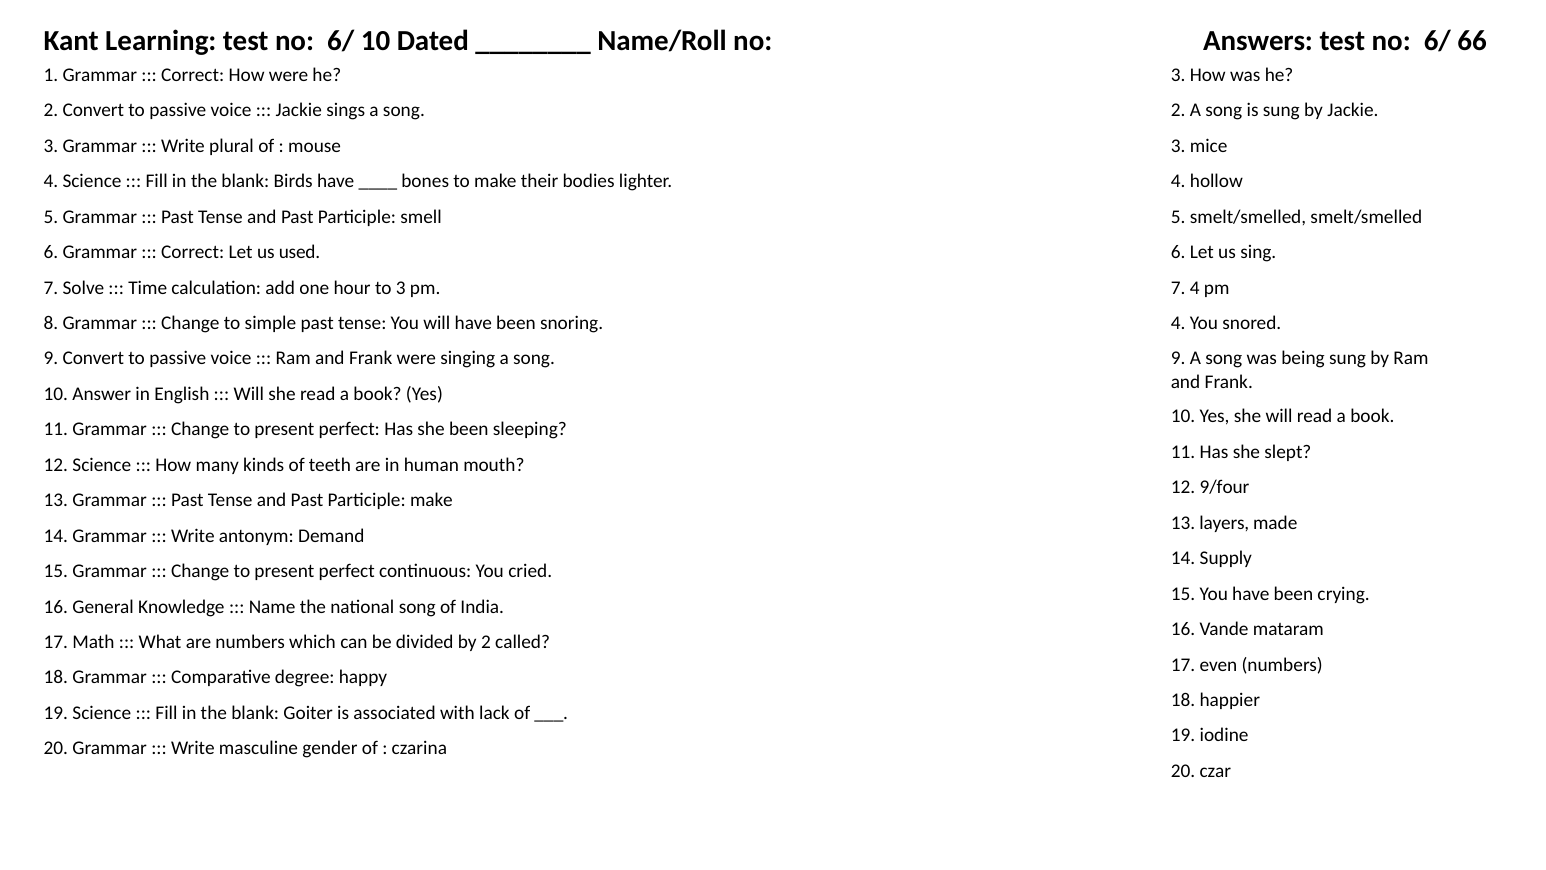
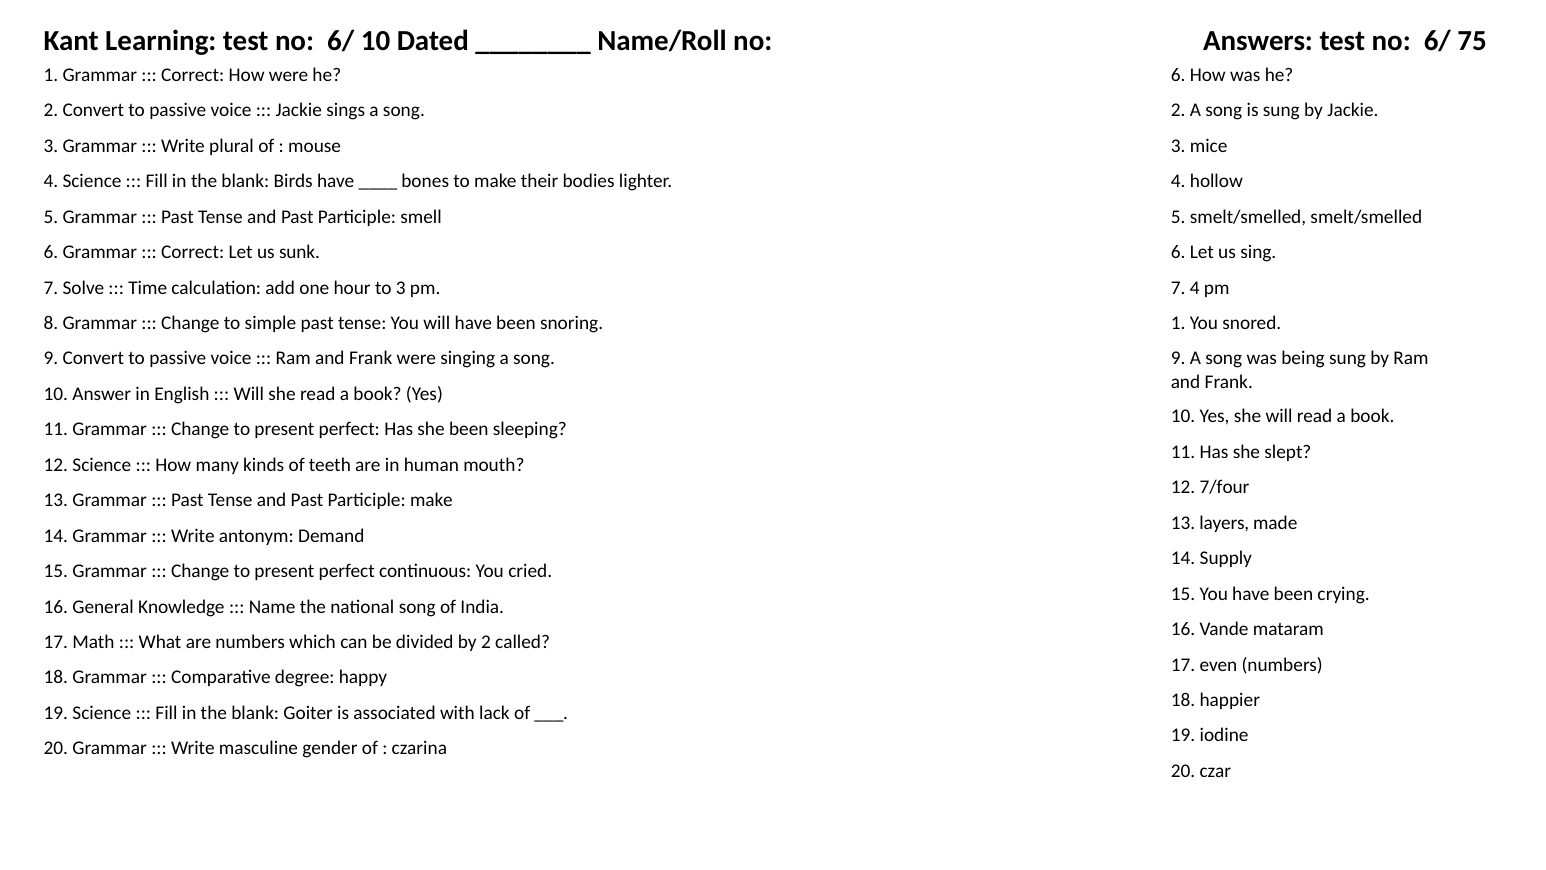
66: 66 -> 75
he 3: 3 -> 6
used: used -> sunk
snoring 4: 4 -> 1
9/four: 9/four -> 7/four
